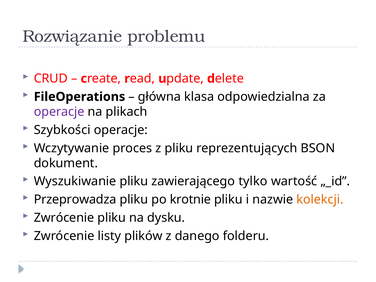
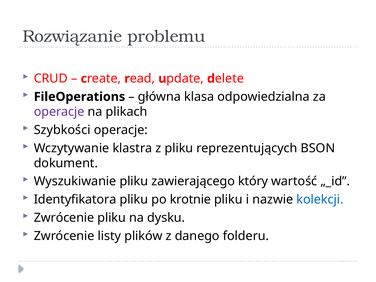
proces: proces -> klastra
tylko: tylko -> który
Przeprowadza: Przeprowadza -> Identyfikatora
kolekcji colour: orange -> blue
